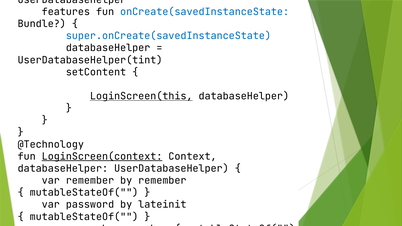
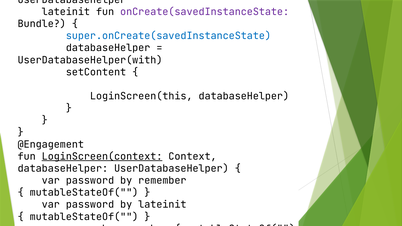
features at (66, 12): features -> lateinit
onCreate(savedInstanceState colour: blue -> purple
UserDatabaseHelper(tint: UserDatabaseHelper(tint -> UserDatabaseHelper(with
LoginScreen(this underline: present -> none
@Technology: @Technology -> @Engagement
remember at (90, 181): remember -> password
